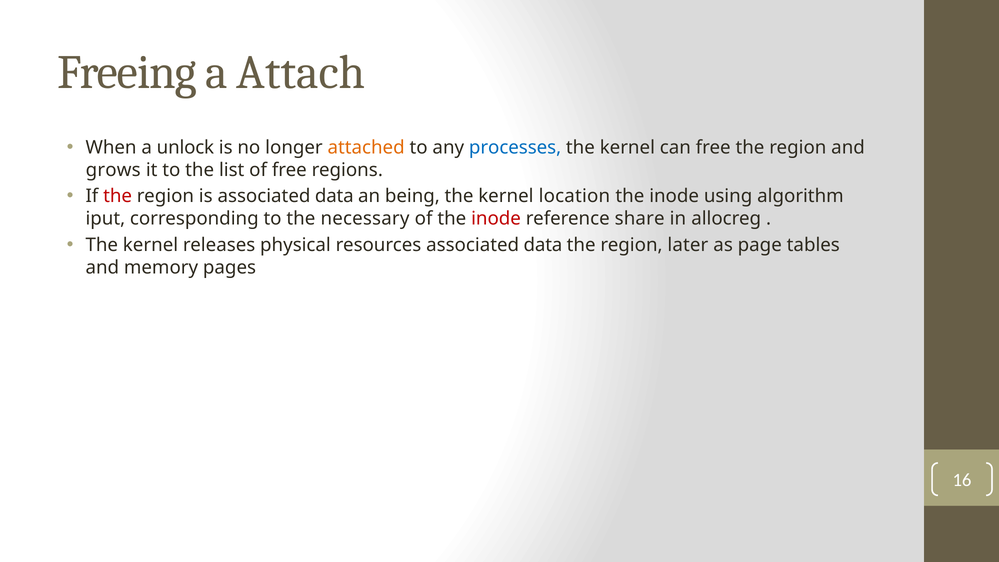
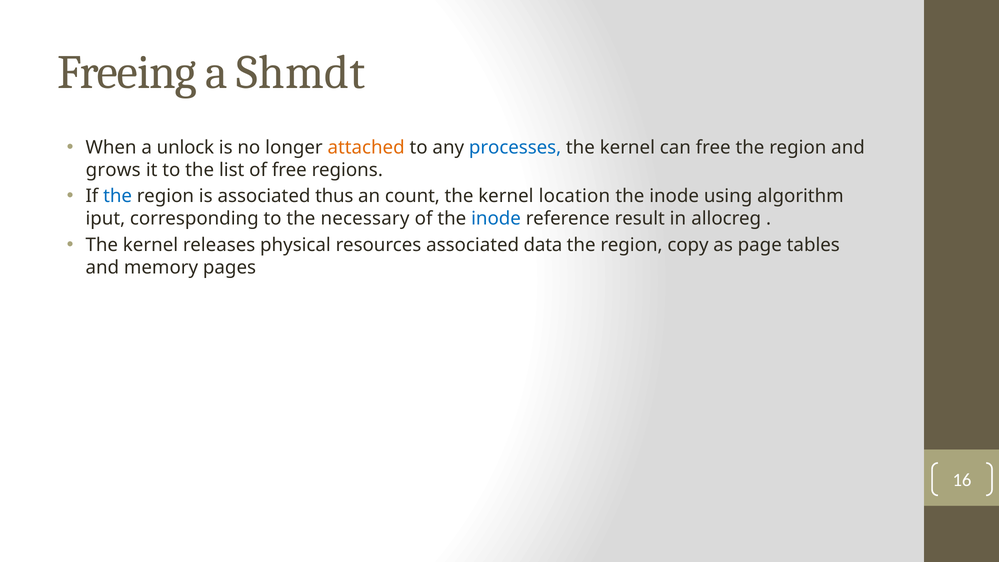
Attach: Attach -> Shmdt
the at (118, 196) colour: red -> blue
is associated data: data -> thus
being: being -> count
inode at (496, 219) colour: red -> blue
share: share -> result
later: later -> copy
